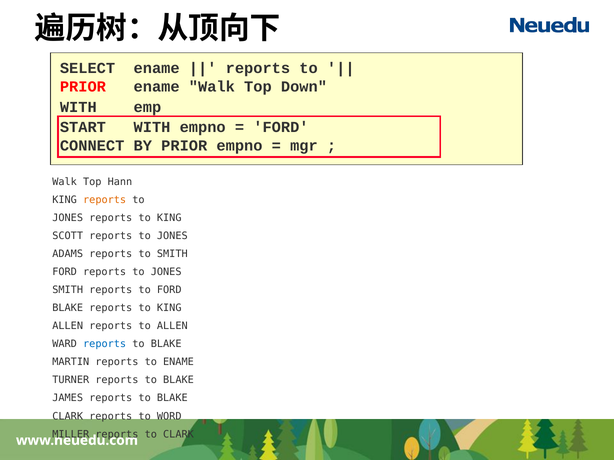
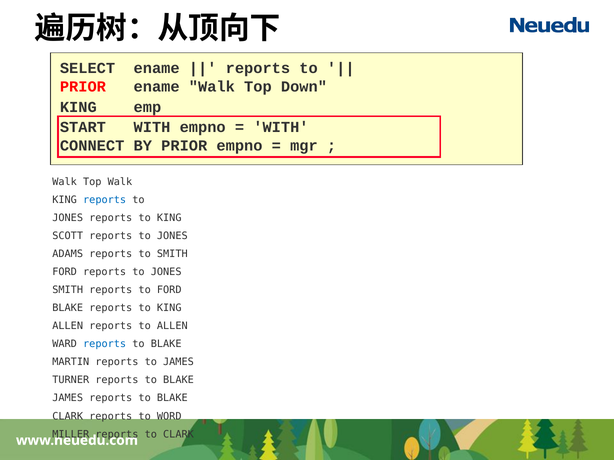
WITH at (78, 107): WITH -> KING
FORD at (281, 127): FORD -> WITH
Top Hann: Hann -> Walk
reports at (105, 200) colour: orange -> blue
to ENAME: ENAME -> JAMES
